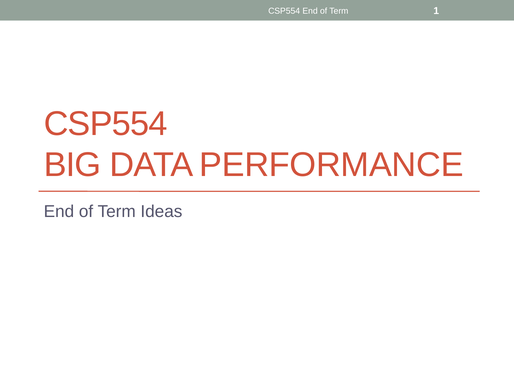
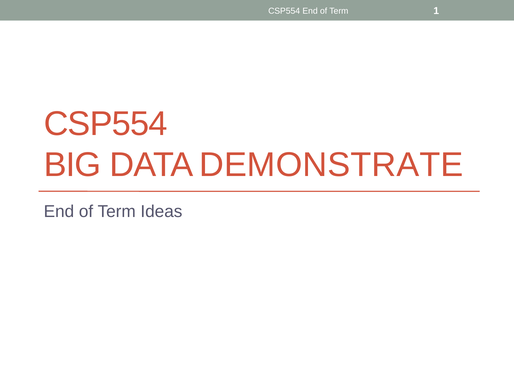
PERFORMANCE: PERFORMANCE -> DEMONSTRATE
